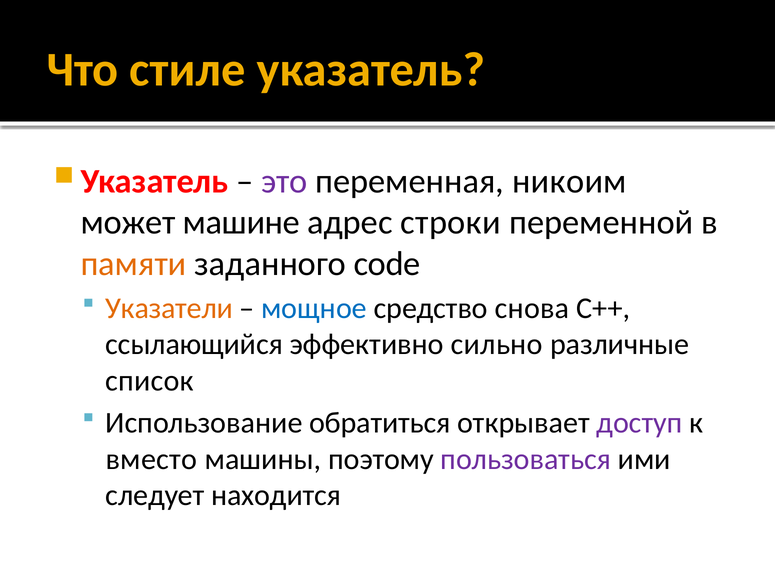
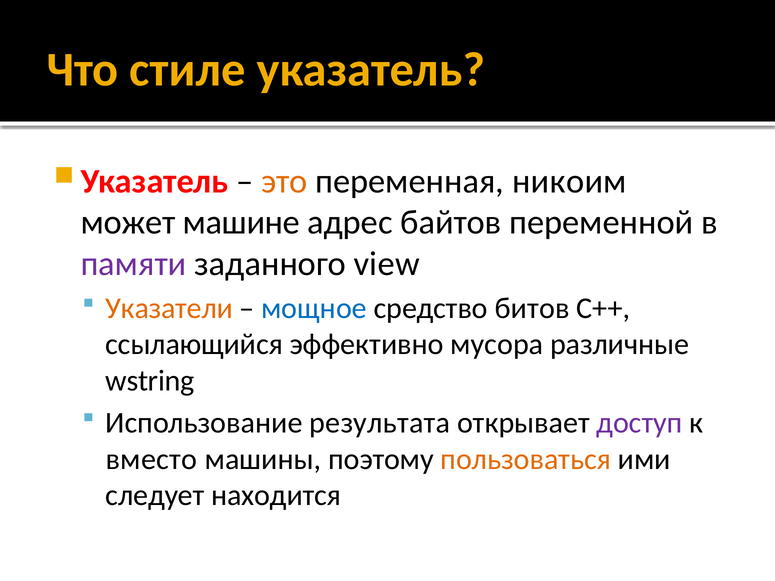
это colour: purple -> orange
строки: строки -> байтов
памяти colour: orange -> purple
code: code -> view
снова: снова -> битов
сильно: сильно -> мусора
список: список -> wstring
обратиться: обратиться -> результата
пользоваться colour: purple -> orange
